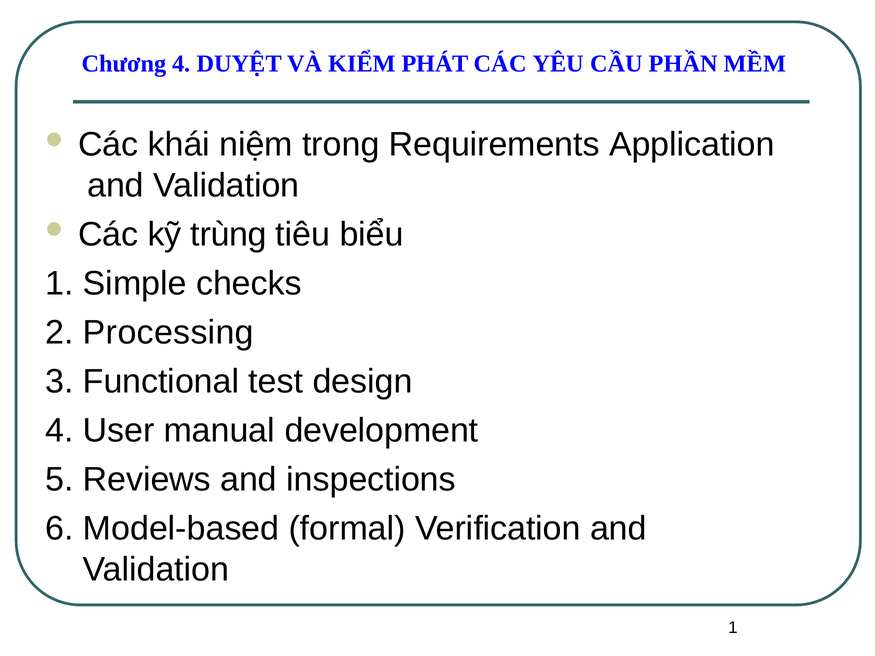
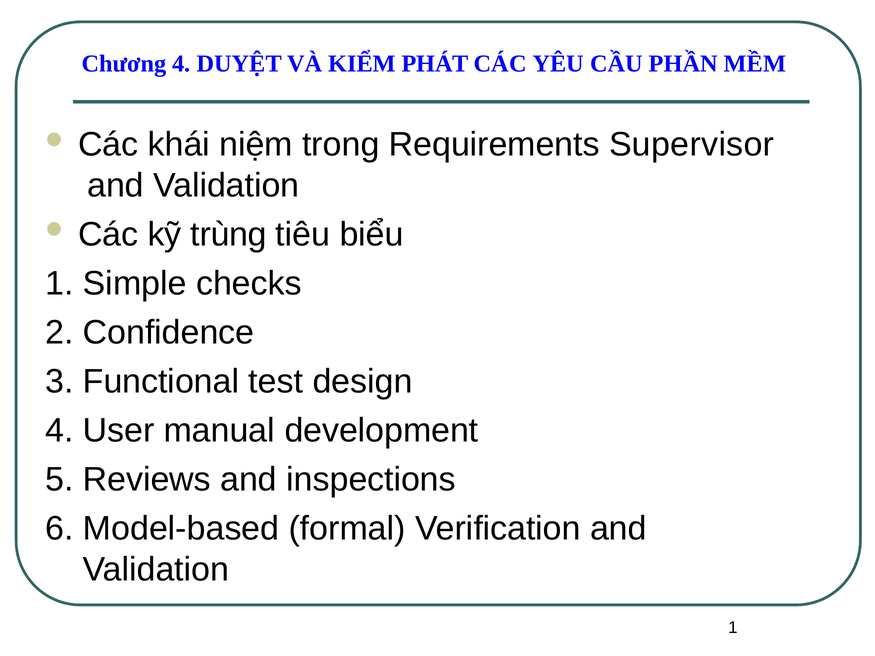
Application: Application -> Supervisor
Processing: Processing -> Confidence
